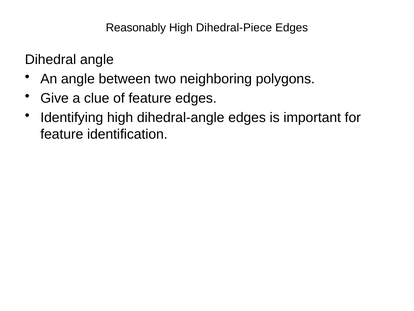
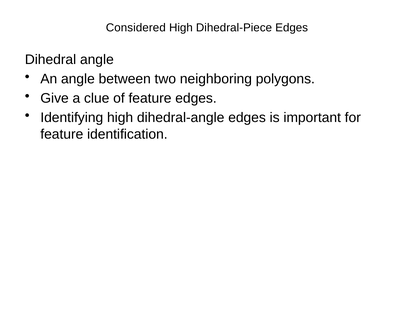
Reasonably: Reasonably -> Considered
